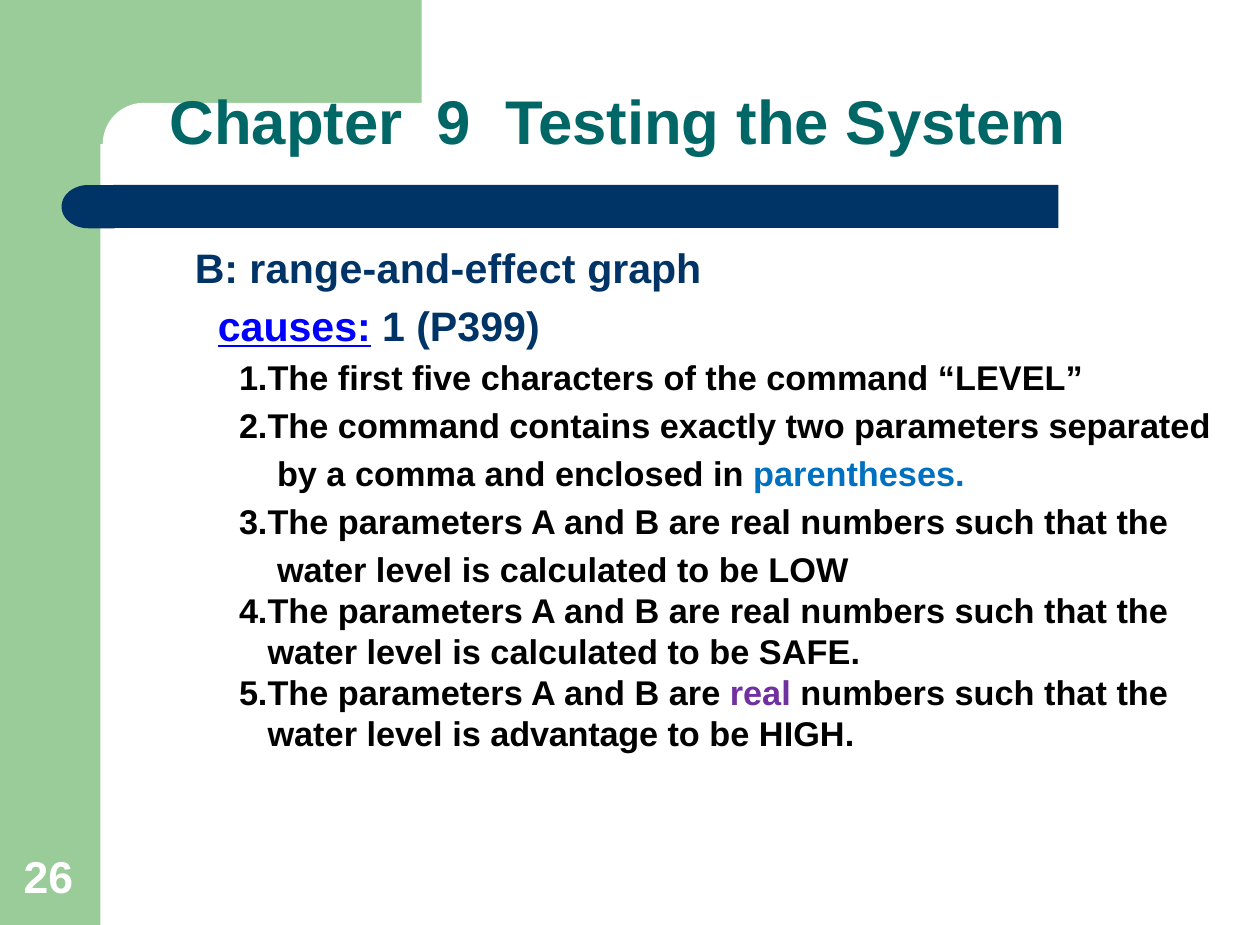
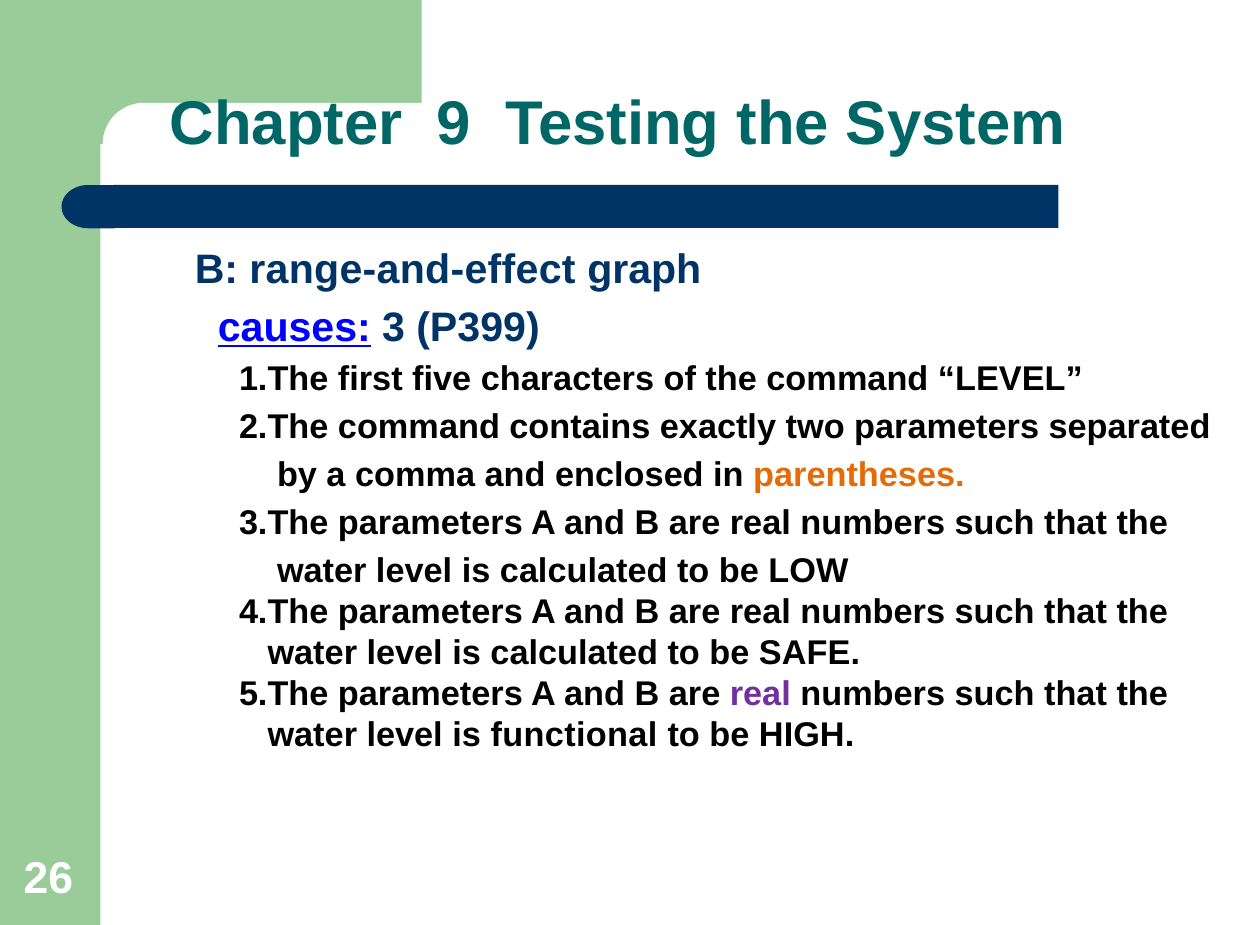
1: 1 -> 3
parentheses colour: blue -> orange
advantage: advantage -> functional
